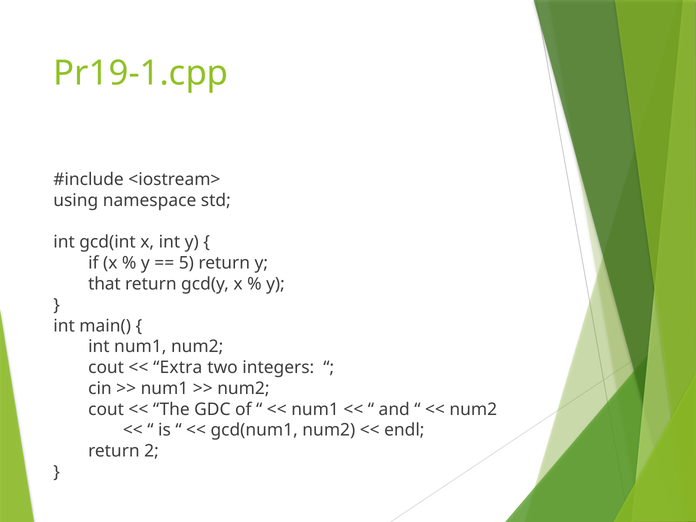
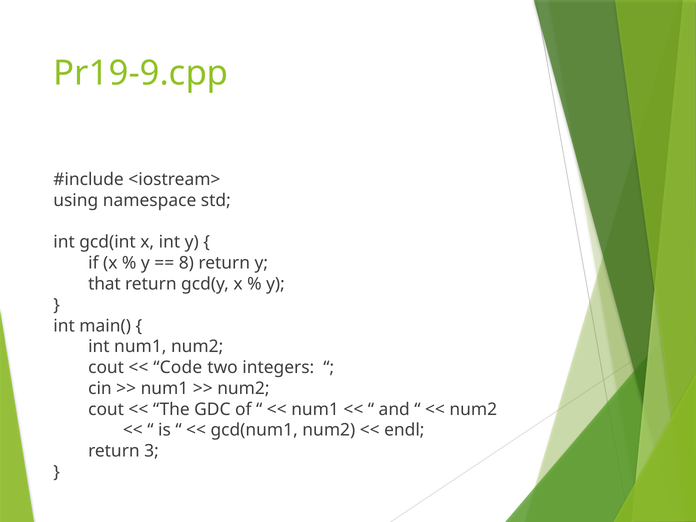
Pr19-1.cpp: Pr19-1.cpp -> Pr19-9.cpp
5: 5 -> 8
Extra: Extra -> Code
2: 2 -> 3
